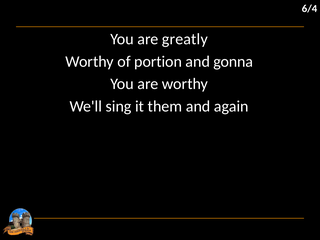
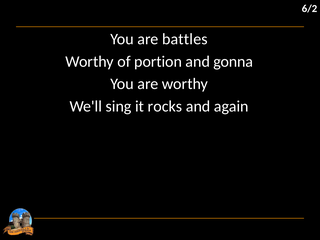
6/4: 6/4 -> 6/2
greatly: greatly -> battles
them: them -> rocks
